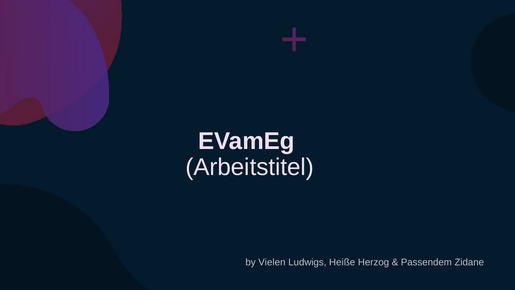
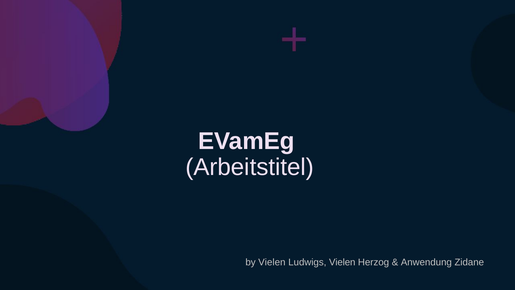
Ludwigs Heiße: Heiße -> Vielen
Passendem: Passendem -> Anwendung
